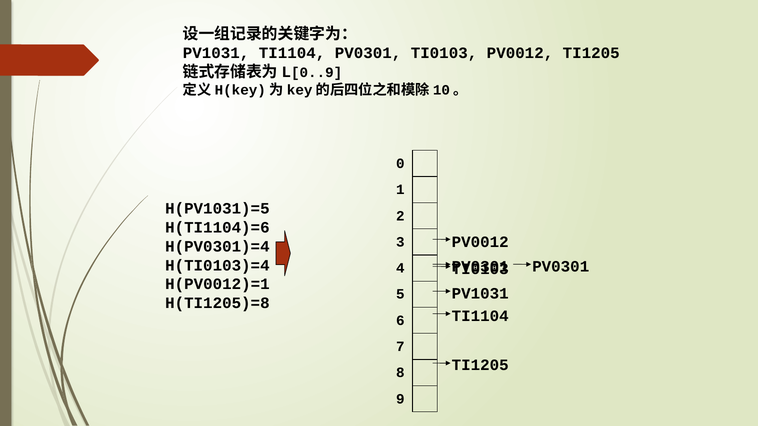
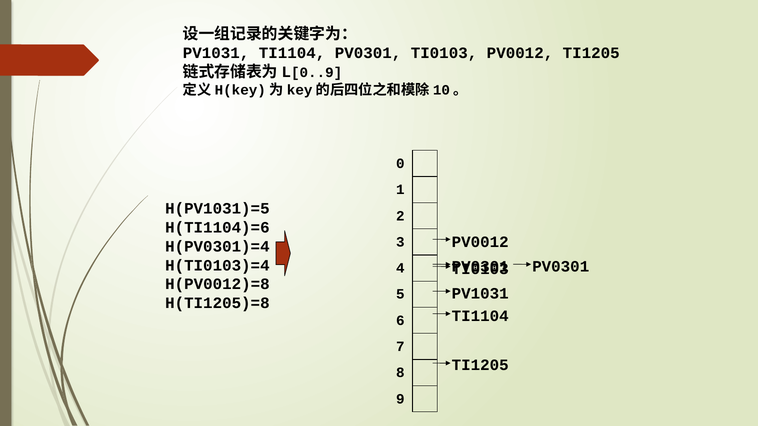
H(PV0012)=1: H(PV0012)=1 -> H(PV0012)=8
